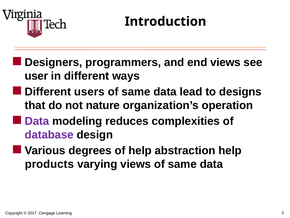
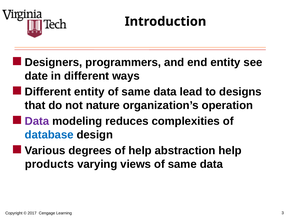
end views: views -> entity
user: user -> date
Different users: users -> entity
database colour: purple -> blue
